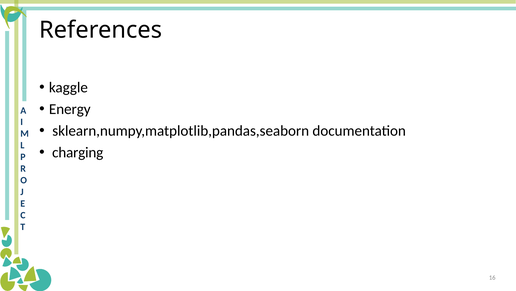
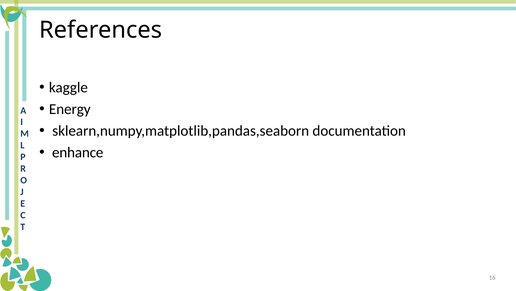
charging: charging -> enhance
